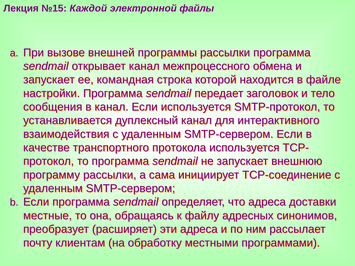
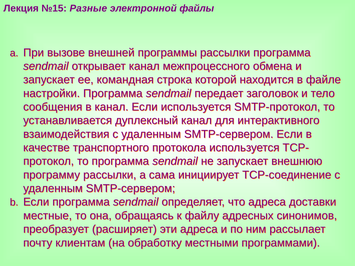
Каждой: Каждой -> Разные
